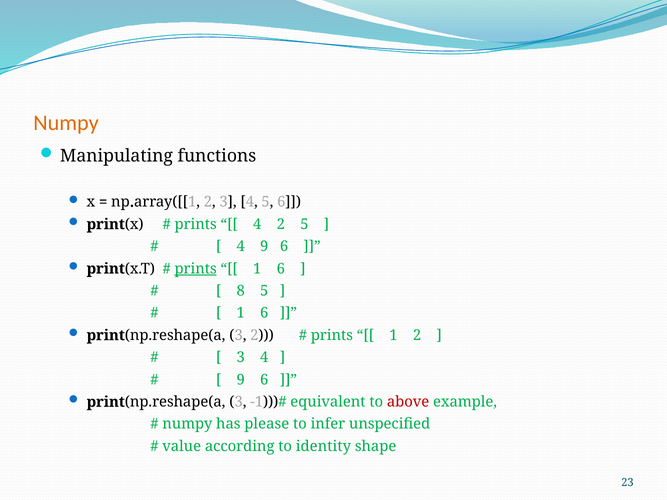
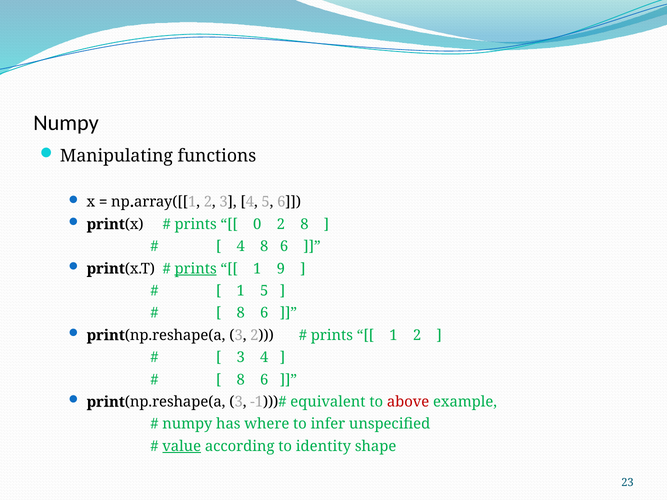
Numpy at (66, 123) colour: orange -> black
4 at (257, 224): 4 -> 0
2 5: 5 -> 8
4 9: 9 -> 8
6 at (281, 269): 6 -> 9
8 at (241, 291): 8 -> 1
1 at (241, 313): 1 -> 8
9 at (241, 380): 9 -> 8
please: please -> where
value underline: none -> present
